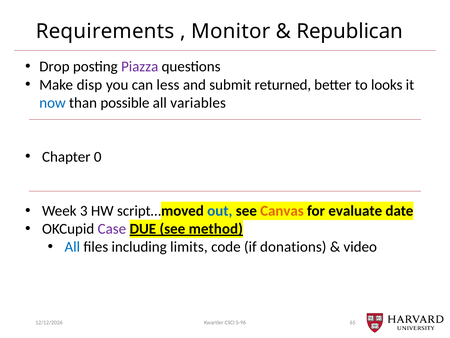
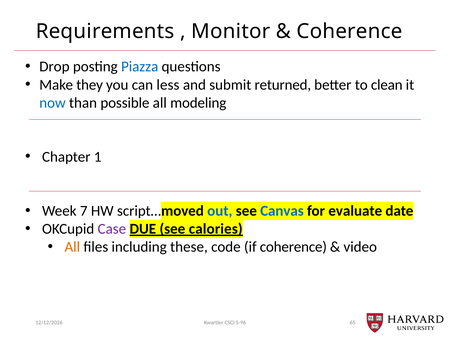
Republican at (350, 31): Republican -> Coherence
Piazza colour: purple -> blue
disp: disp -> they
looks: looks -> clean
variables: variables -> modeling
0: 0 -> 1
3: 3 -> 7
Canvas colour: orange -> blue
method: method -> calories
All at (72, 247) colour: blue -> orange
limits: limits -> these
if donations: donations -> coherence
